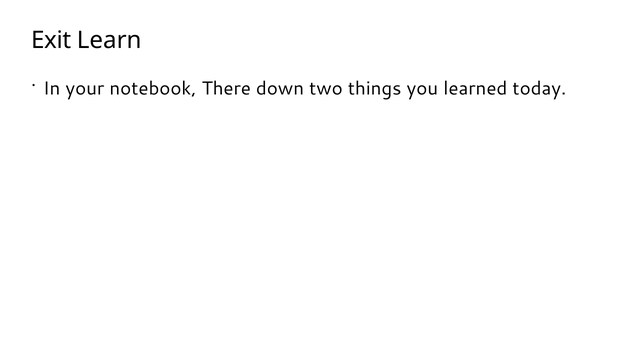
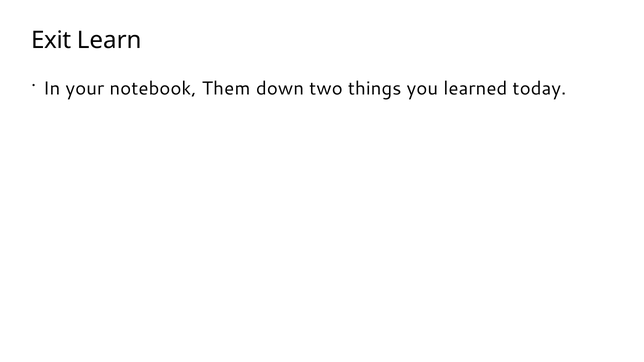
There: There -> Them
